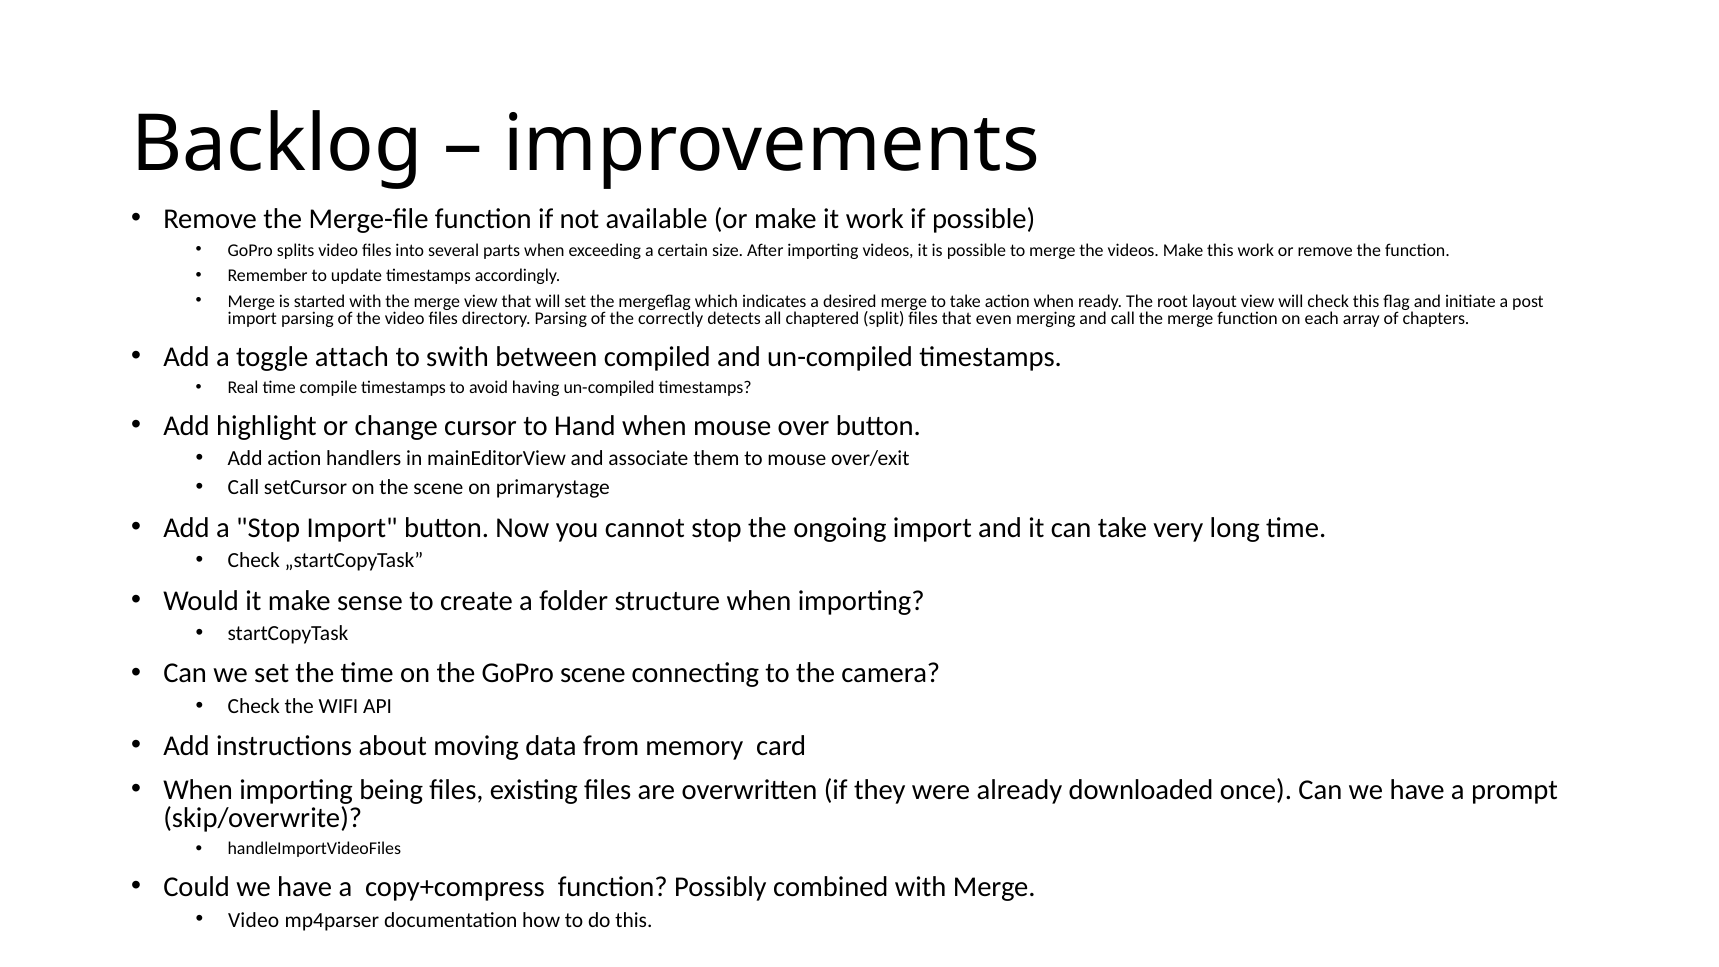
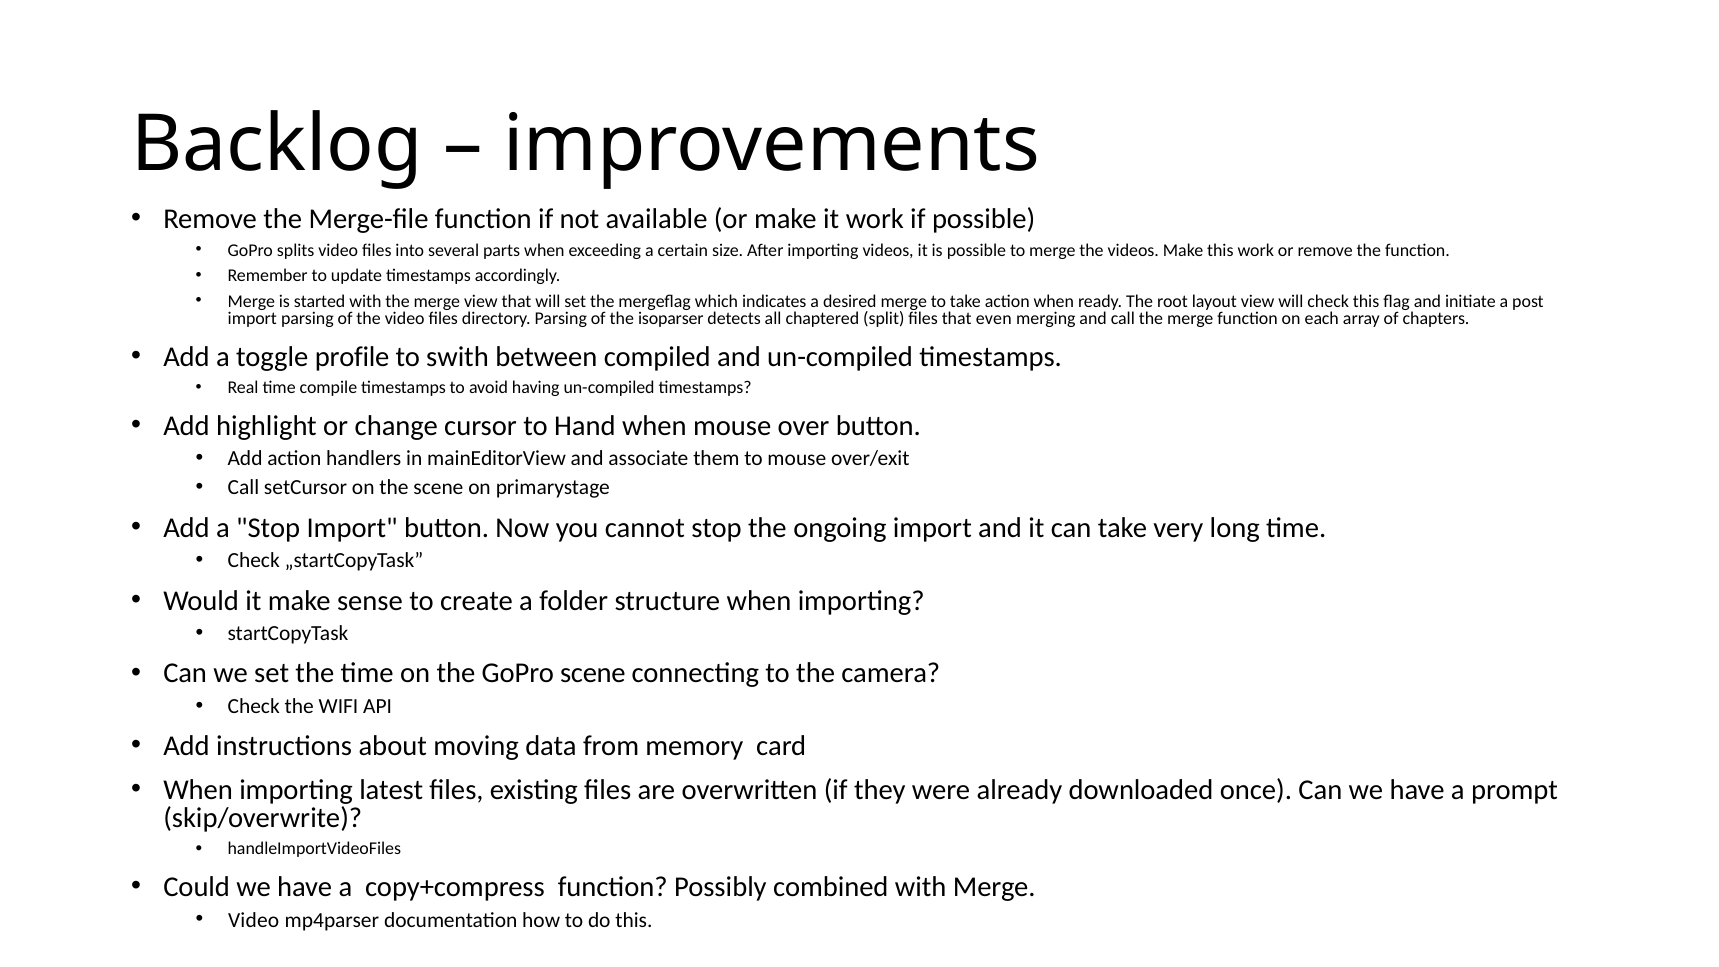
correctly: correctly -> isoparser
attach: attach -> profile
being: being -> latest
